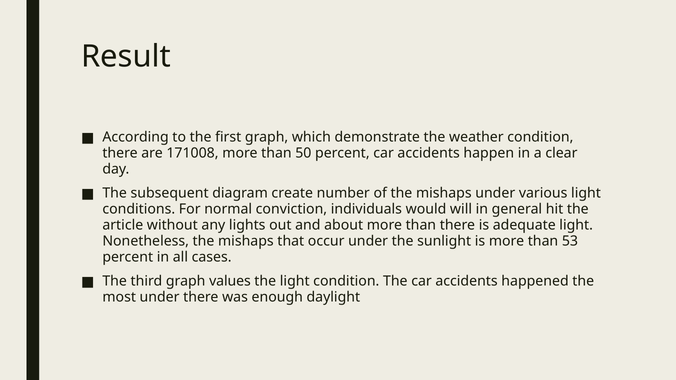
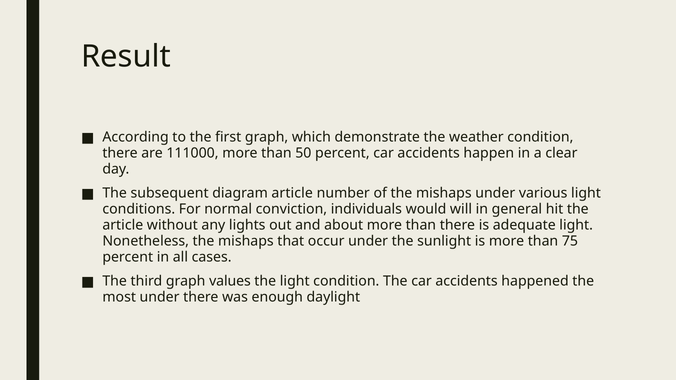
171008: 171008 -> 111000
diagram create: create -> article
53: 53 -> 75
